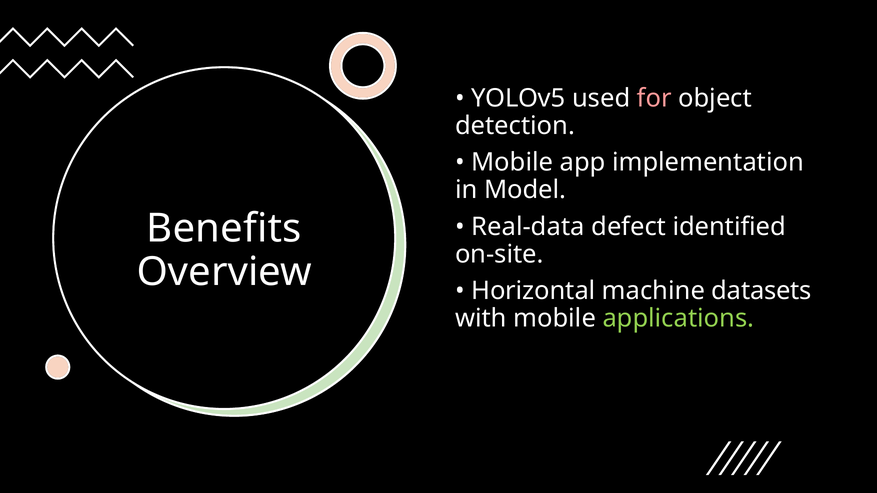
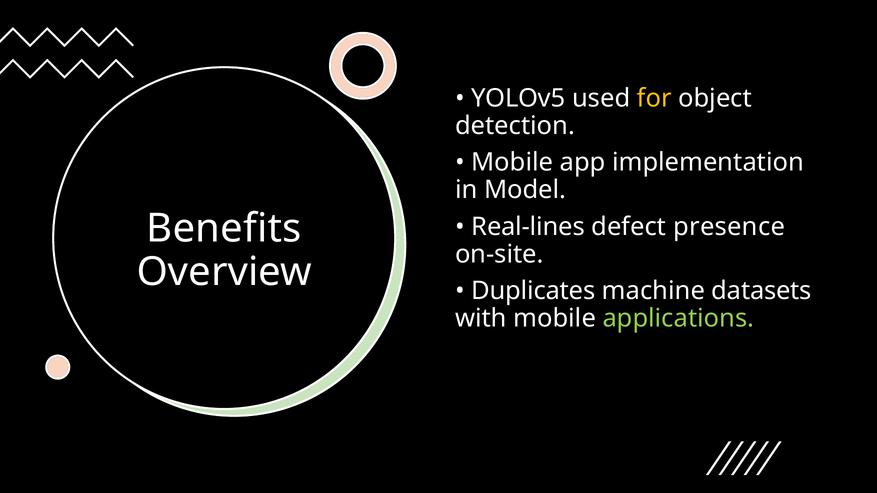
for colour: pink -> yellow
Real-data: Real-data -> Real-lines
identified: identified -> presence
Horizontal: Horizontal -> Duplicates
